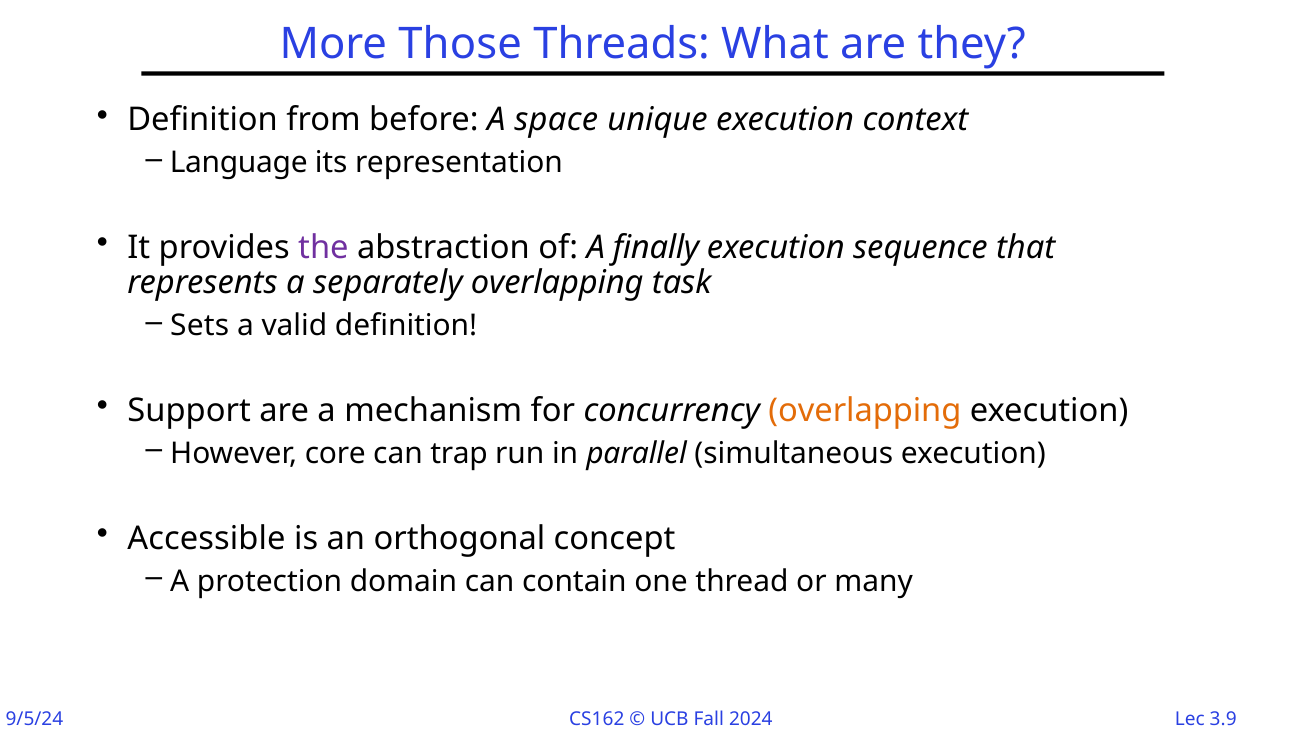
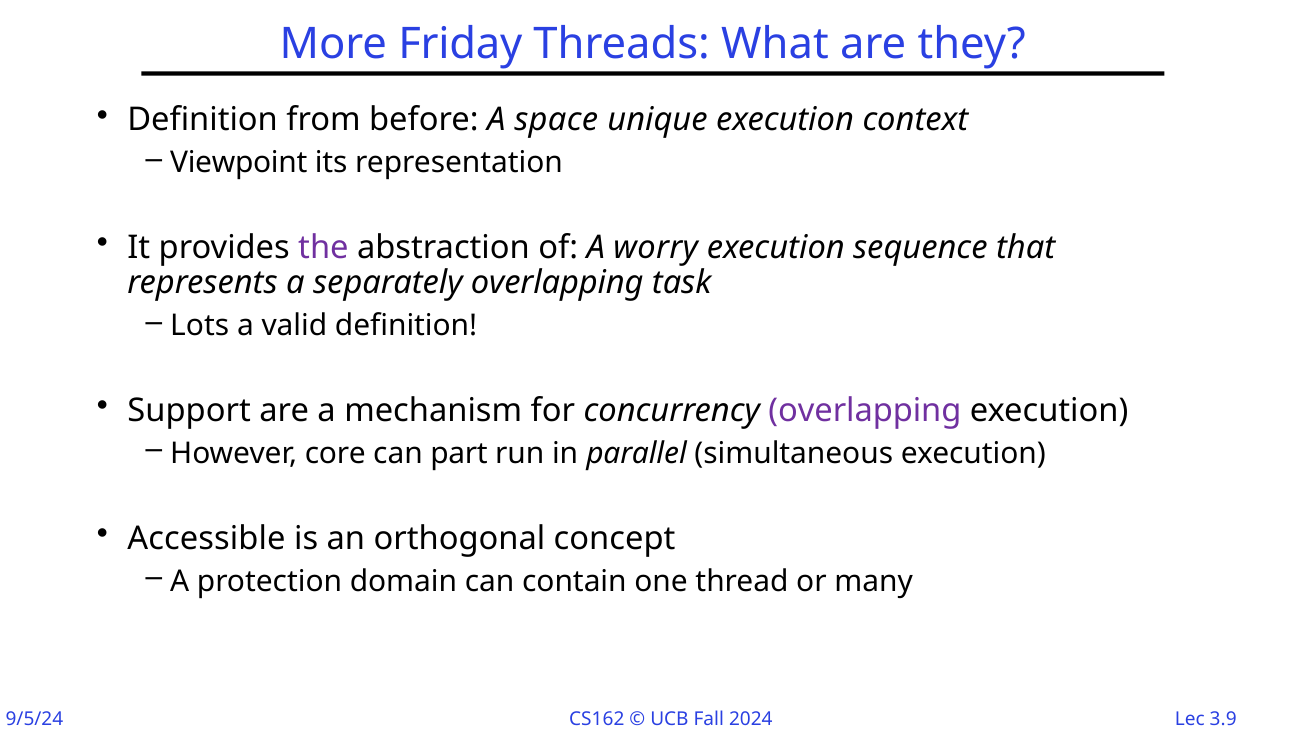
Those: Those -> Friday
Language: Language -> Viewpoint
finally: finally -> worry
Sets: Sets -> Lots
overlapping at (865, 411) colour: orange -> purple
trap: trap -> part
